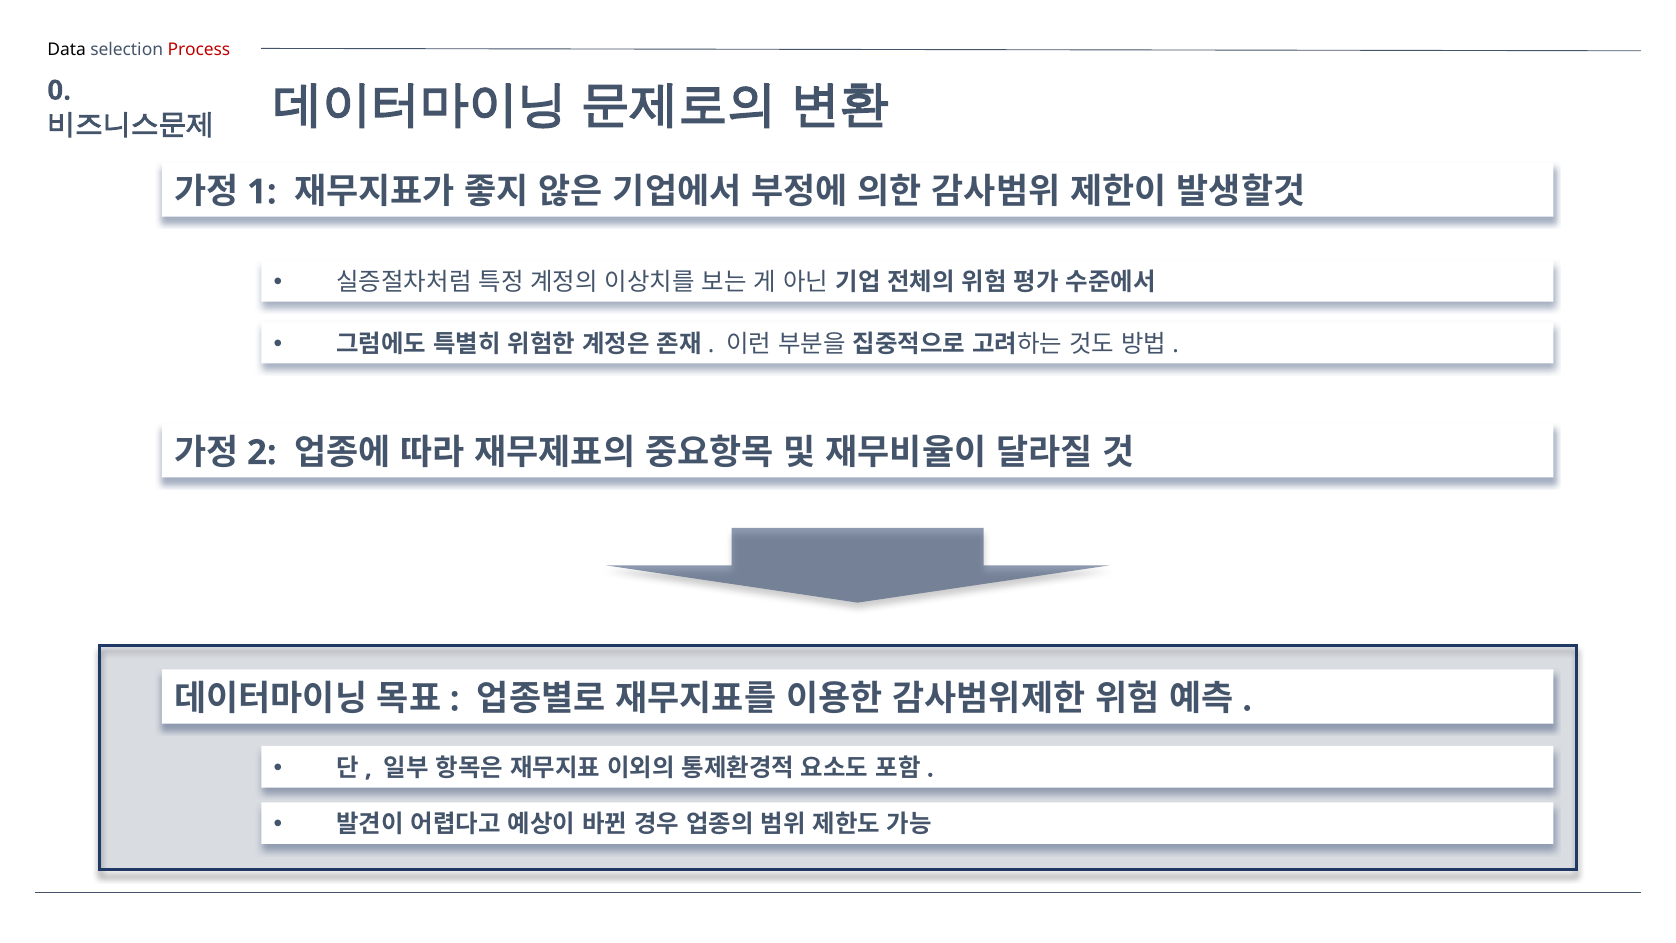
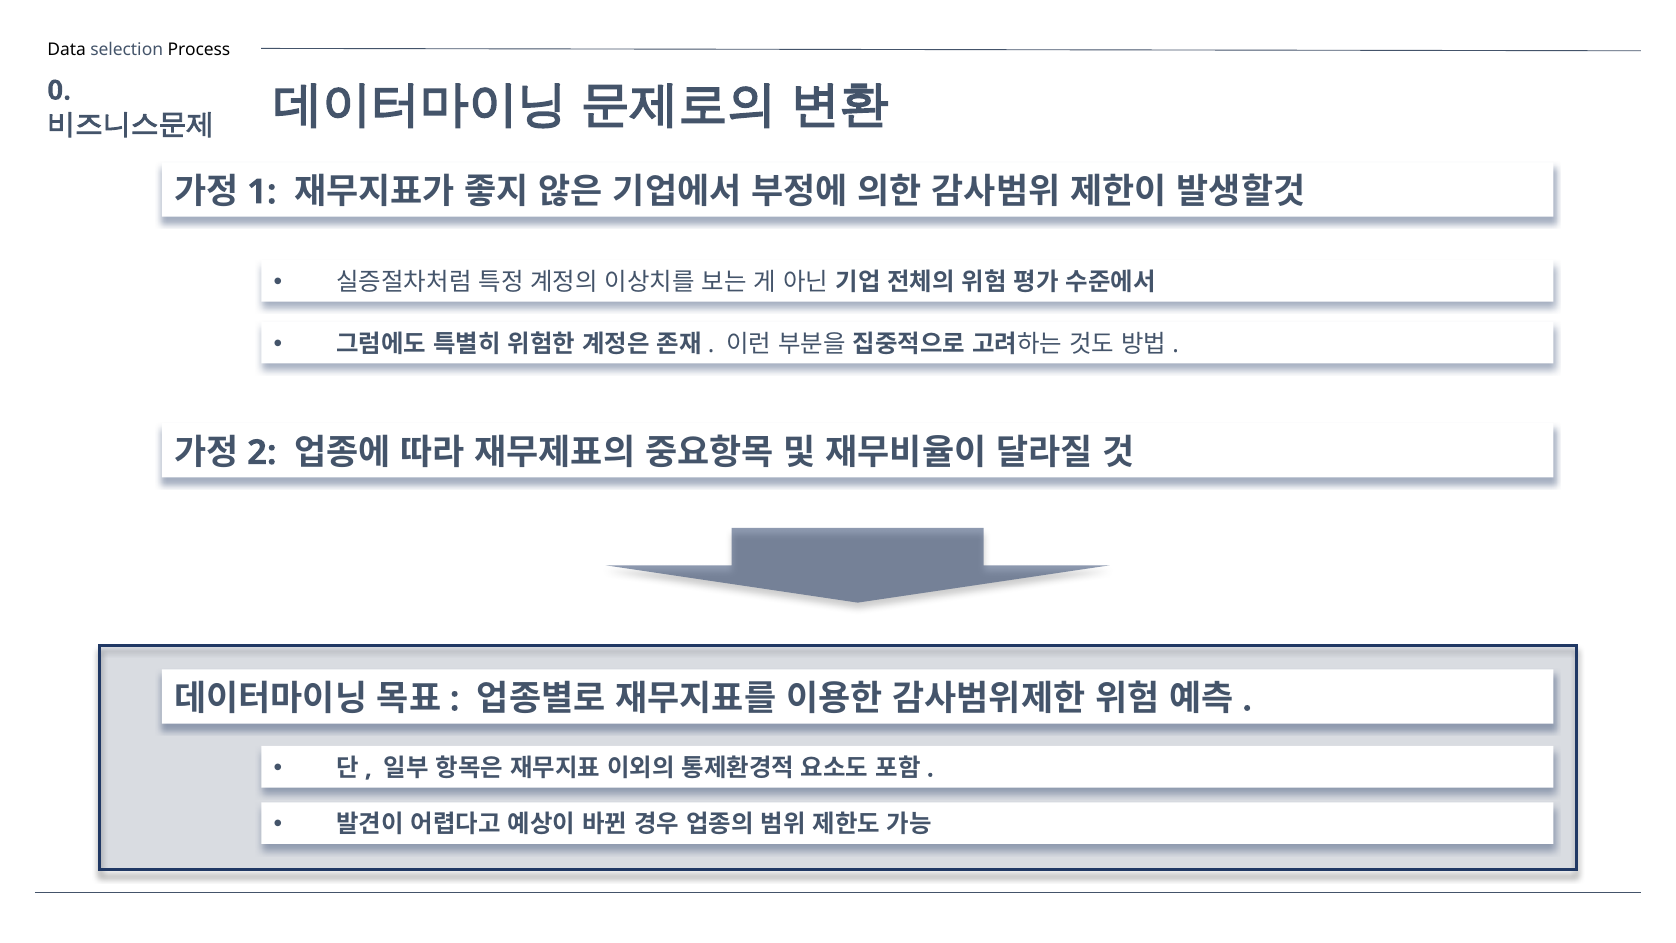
Process colour: red -> black
